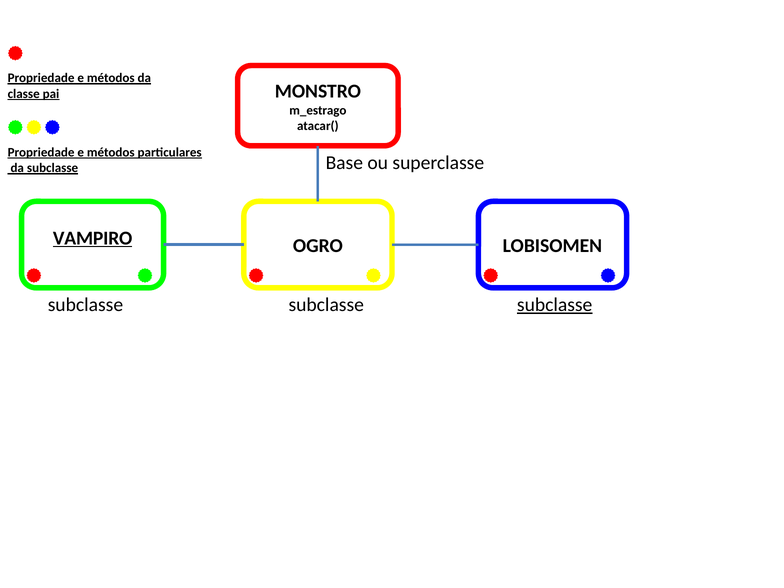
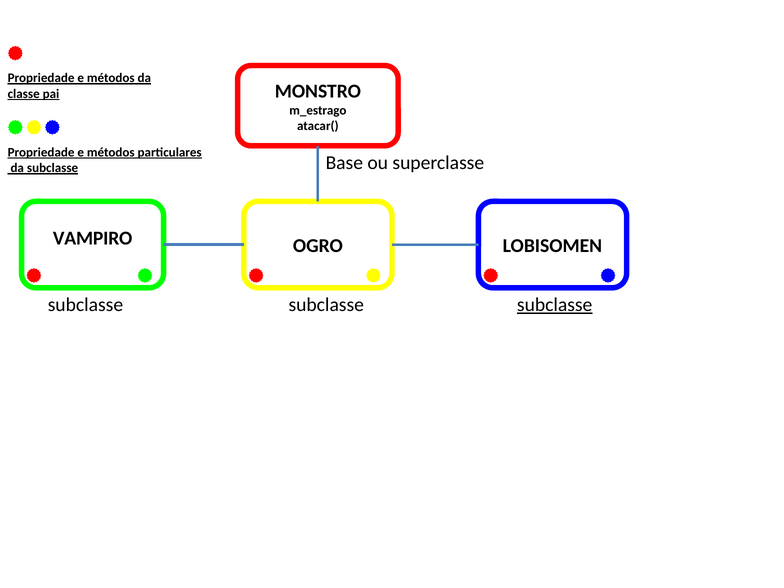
VAMPIRO underline: present -> none
